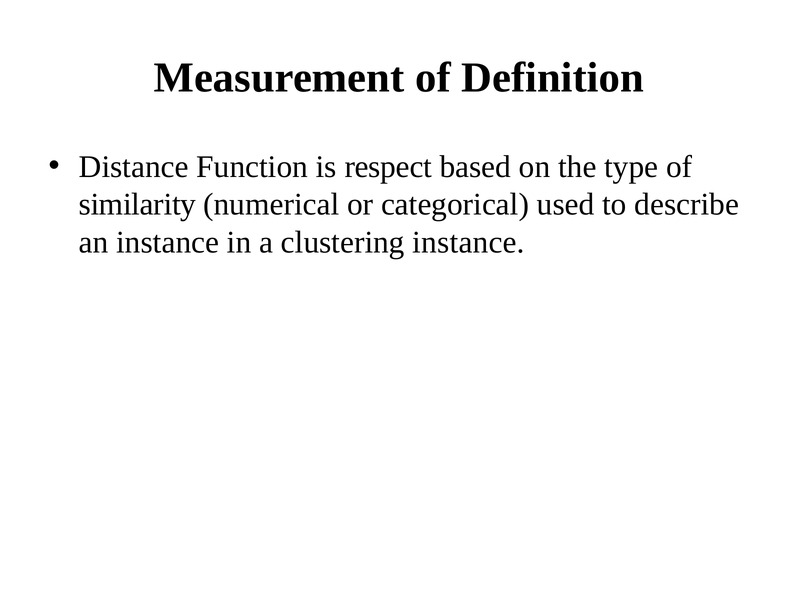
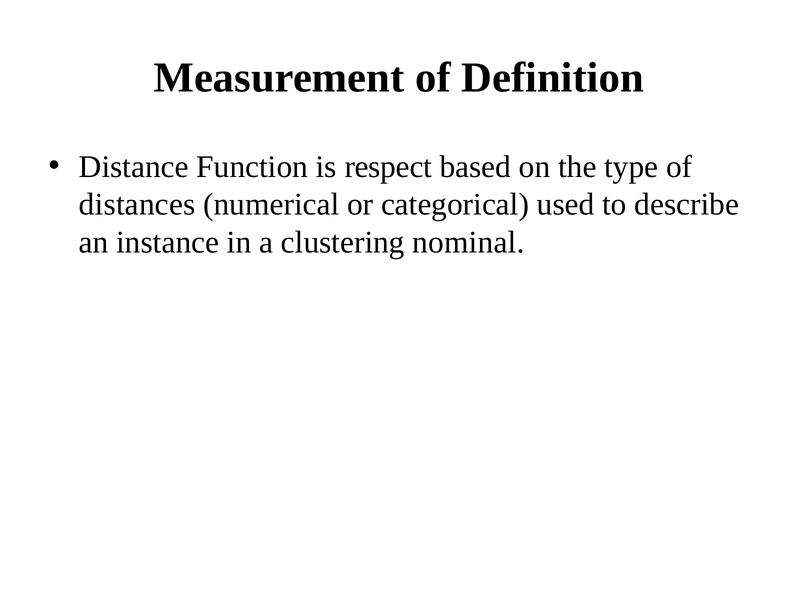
similarity: similarity -> distances
clustering instance: instance -> nominal
